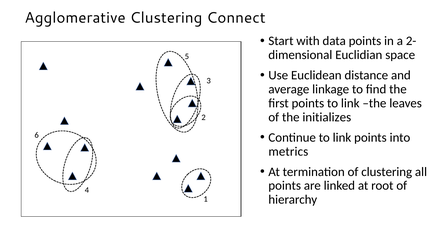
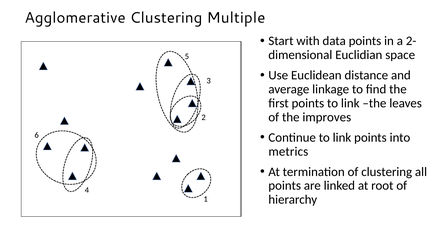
Connect: Connect -> Multiple
initializes: initializes -> improves
